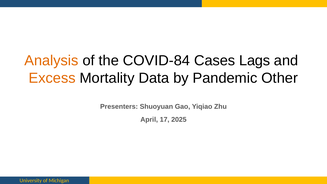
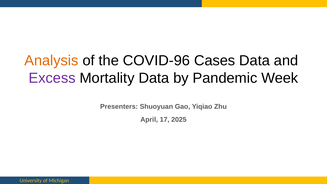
COVID-84: COVID-84 -> COVID-96
Cases Lags: Lags -> Data
Excess colour: orange -> purple
Other: Other -> Week
